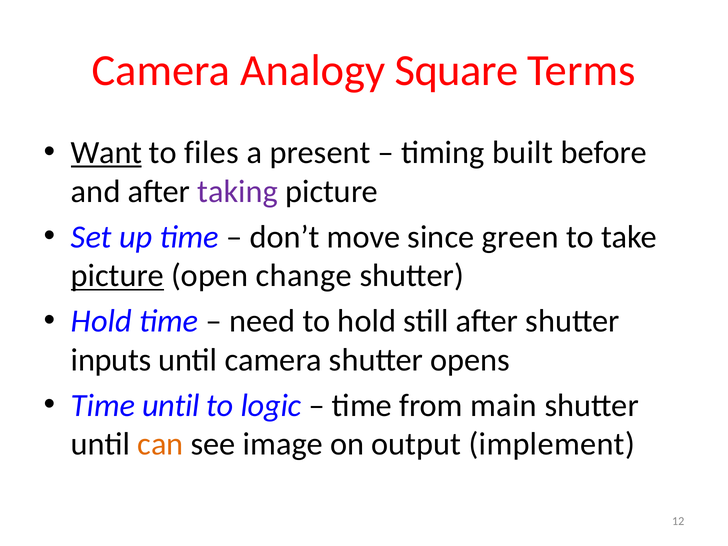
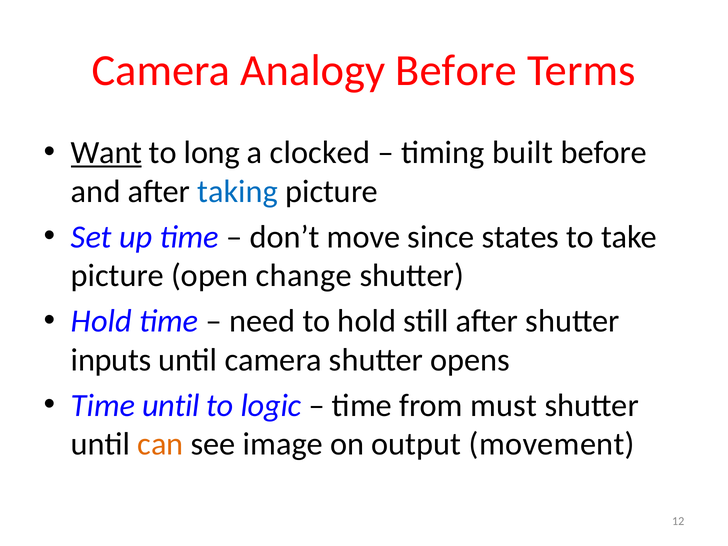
Analogy Square: Square -> Before
files: files -> long
present: present -> clocked
taking colour: purple -> blue
green: green -> states
picture at (117, 276) underline: present -> none
main: main -> must
implement: implement -> movement
